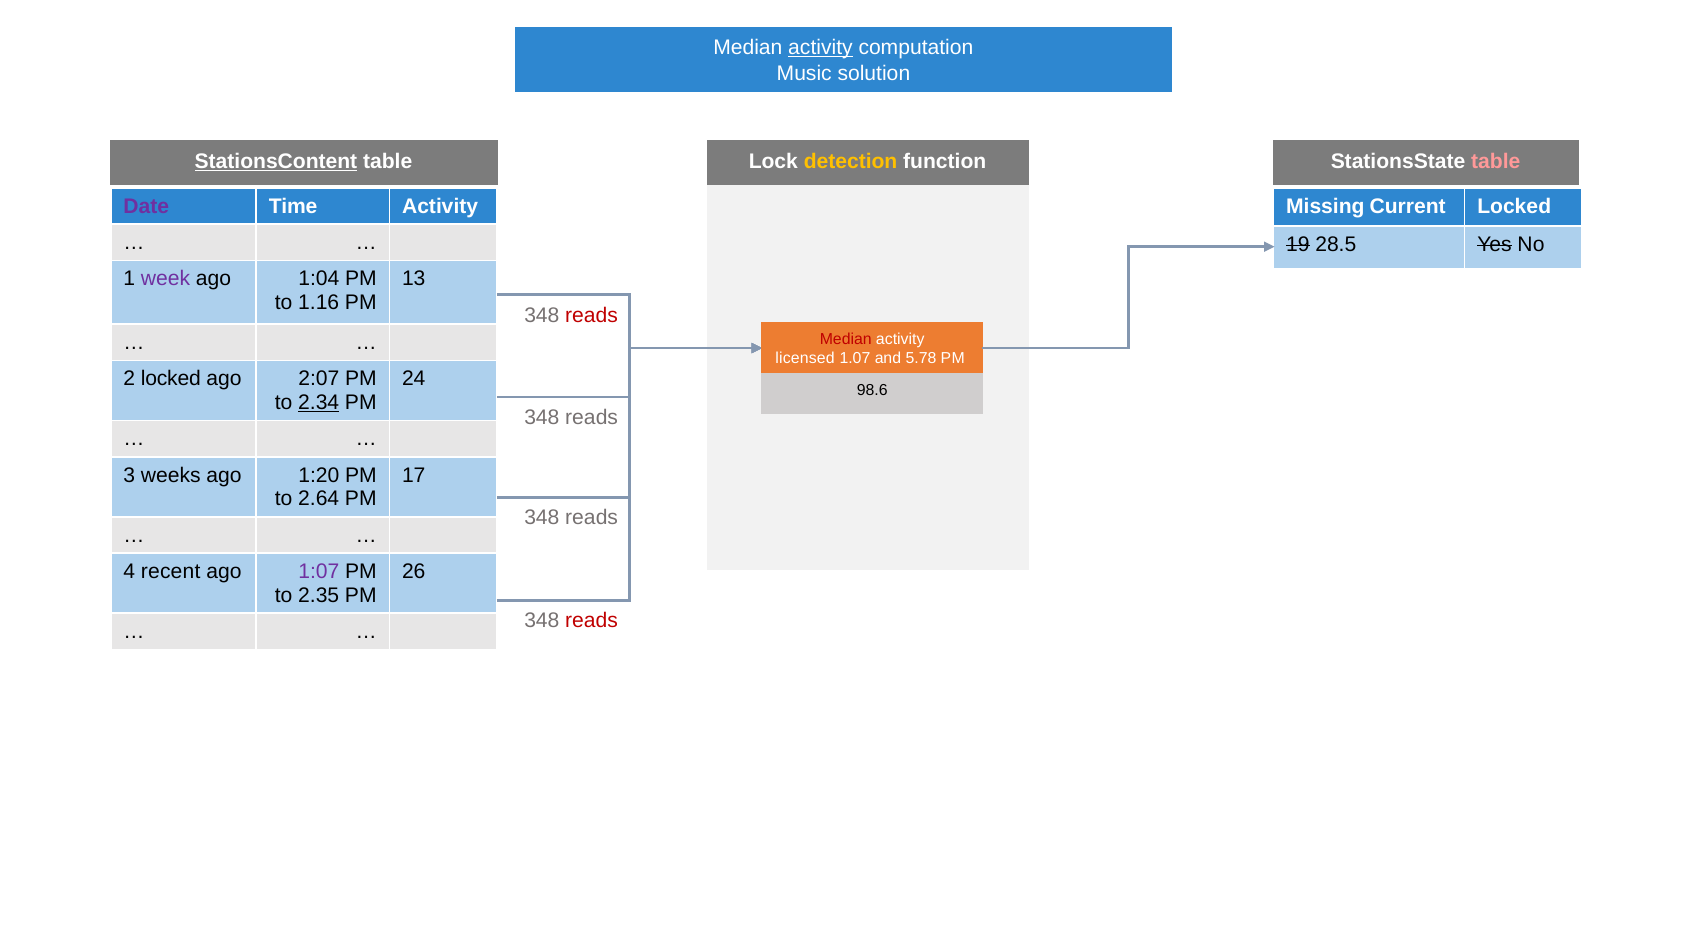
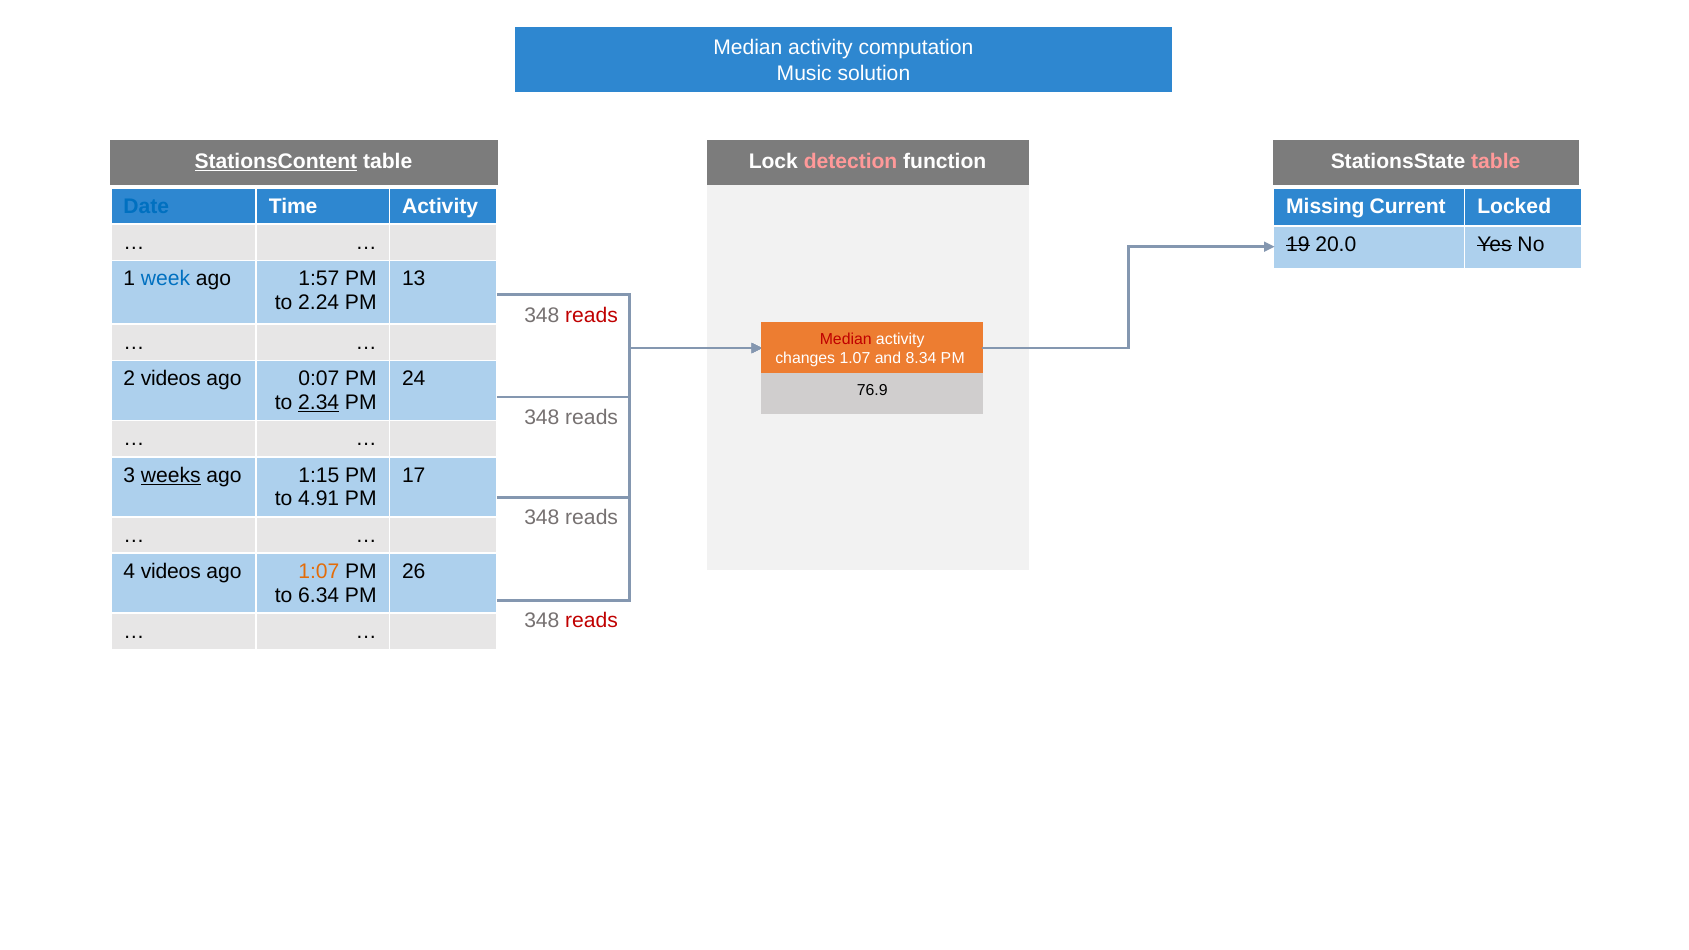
activity at (820, 48) underline: present -> none
detection colour: yellow -> pink
Date colour: purple -> blue
28.5: 28.5 -> 20.0
week colour: purple -> blue
1:04: 1:04 -> 1:57
1.16: 1.16 -> 2.24
licensed: licensed -> changes
5.78: 5.78 -> 8.34
2 locked: locked -> videos
2:07: 2:07 -> 0:07
98.6: 98.6 -> 76.9
weeks underline: none -> present
1:20: 1:20 -> 1:15
2.64: 2.64 -> 4.91
4 recent: recent -> videos
1:07 colour: purple -> orange
2.35: 2.35 -> 6.34
